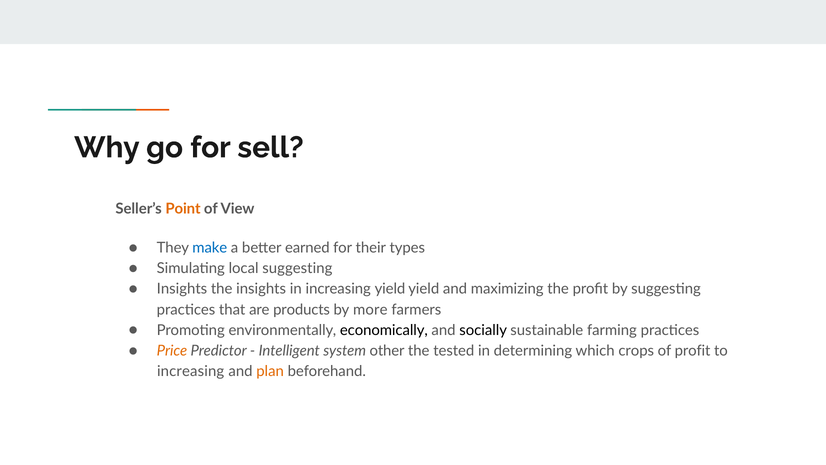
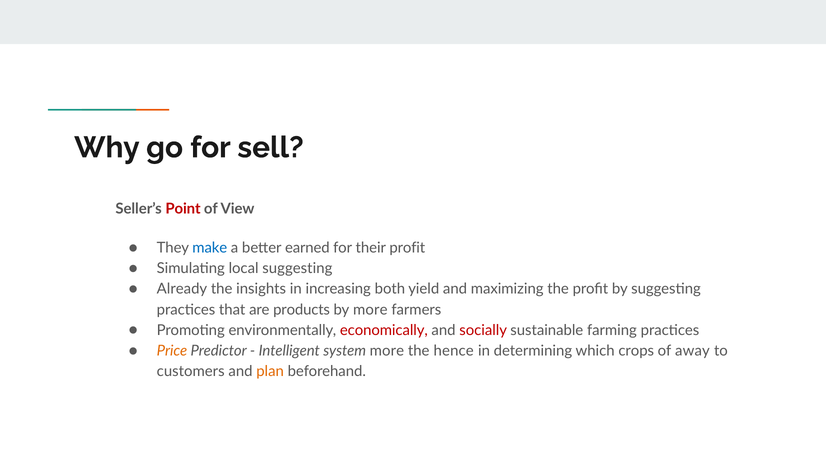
Point colour: orange -> red
their types: types -> profit
Insights at (182, 289): Insights -> Already
increasing yield: yield -> both
economically colour: black -> red
socially colour: black -> red
system other: other -> more
tested: tested -> hence
of profit: profit -> away
increasing at (191, 371): increasing -> customers
